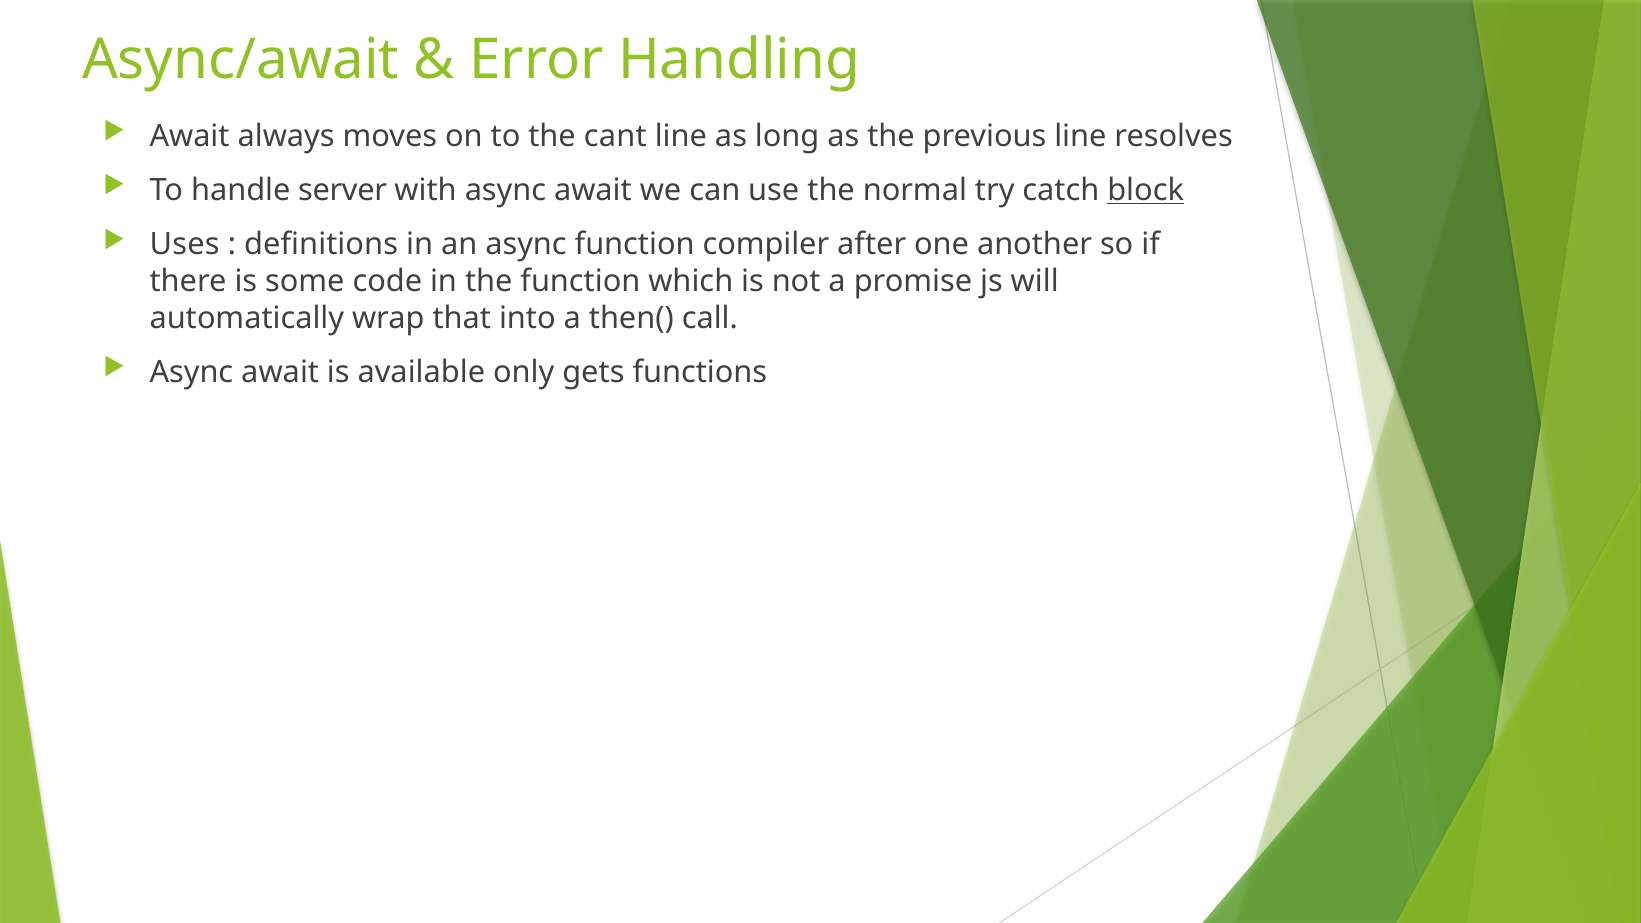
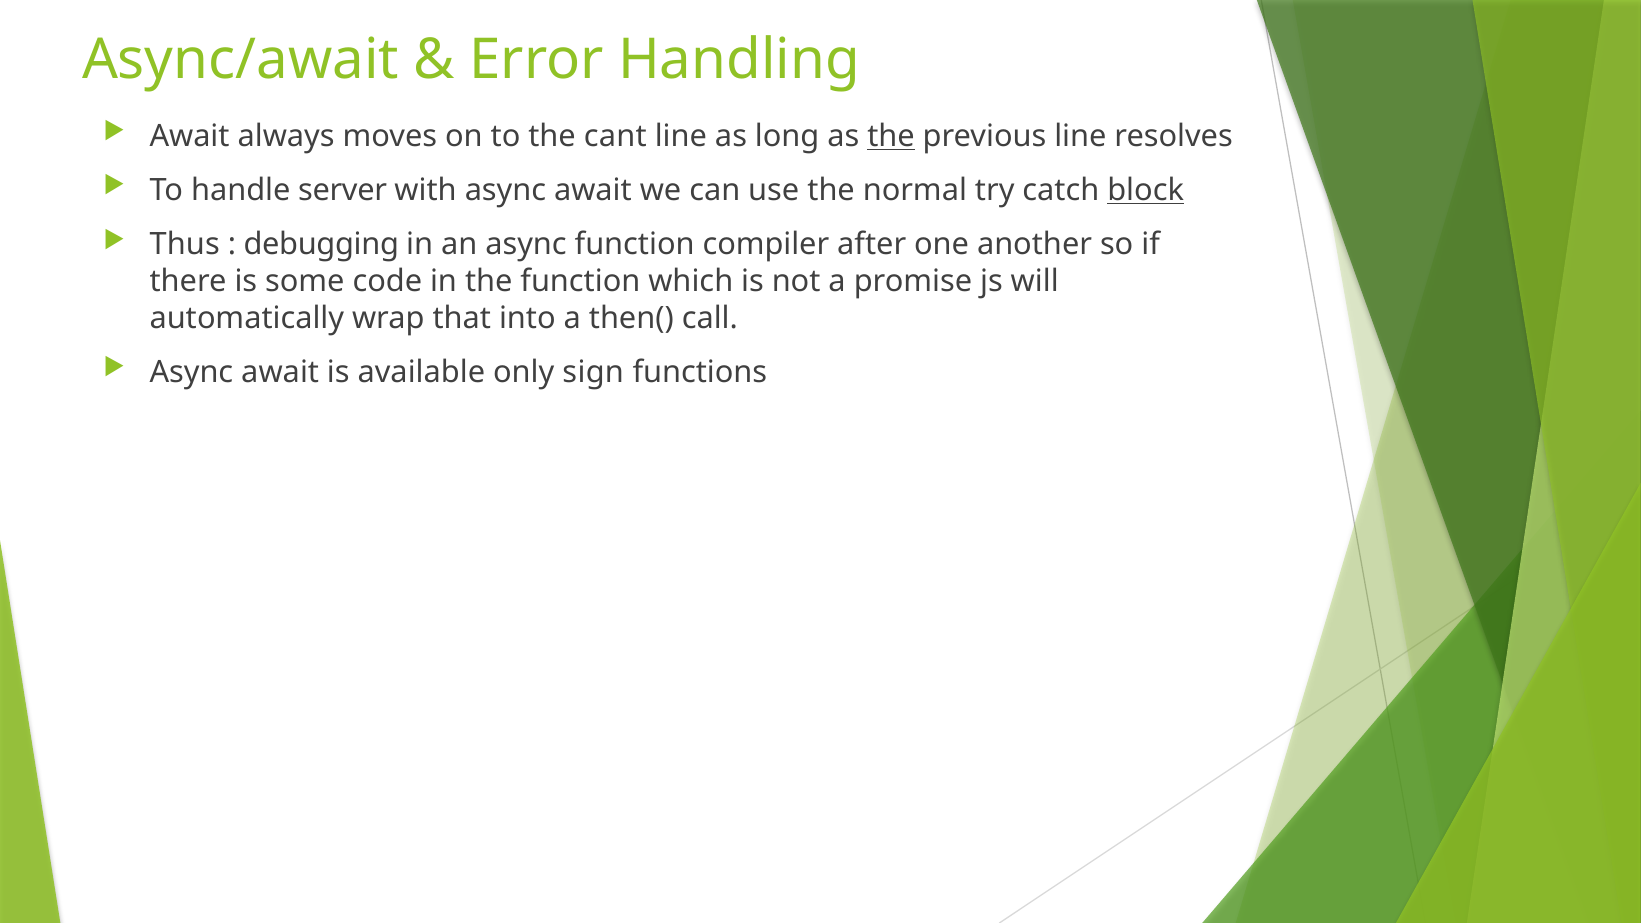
the at (891, 136) underline: none -> present
Uses: Uses -> Thus
definitions: definitions -> debugging
gets: gets -> sign
